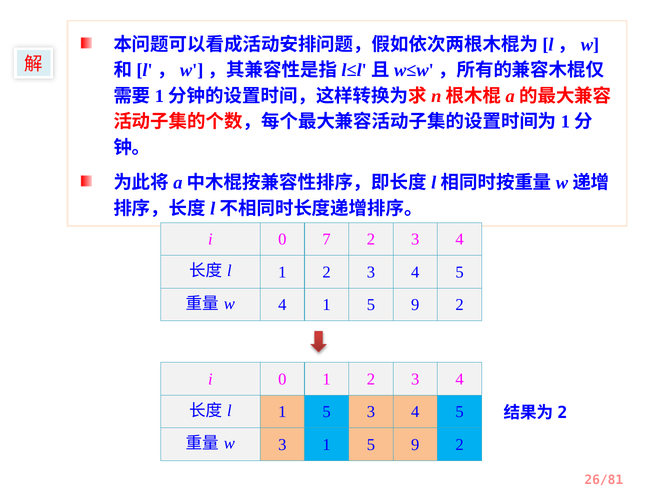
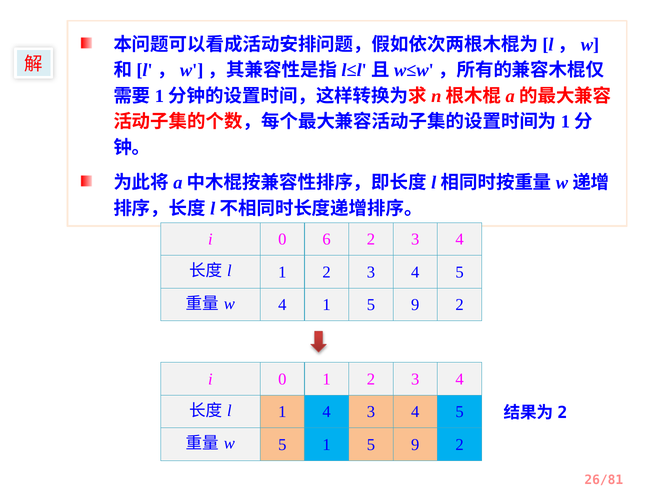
7: 7 -> 6
5 at (327, 412): 5 -> 4
3 at (282, 445): 3 -> 5
